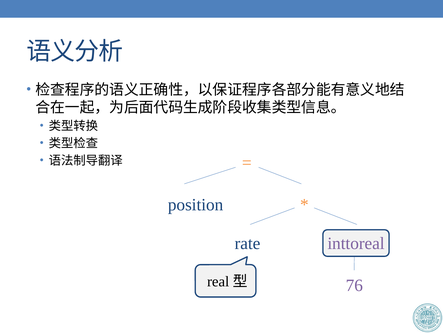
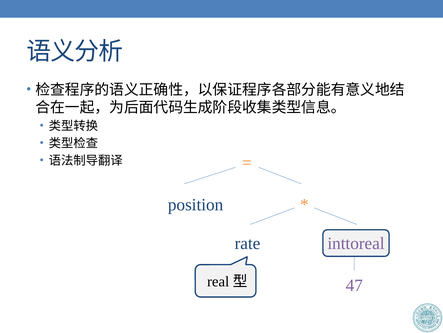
76: 76 -> 47
